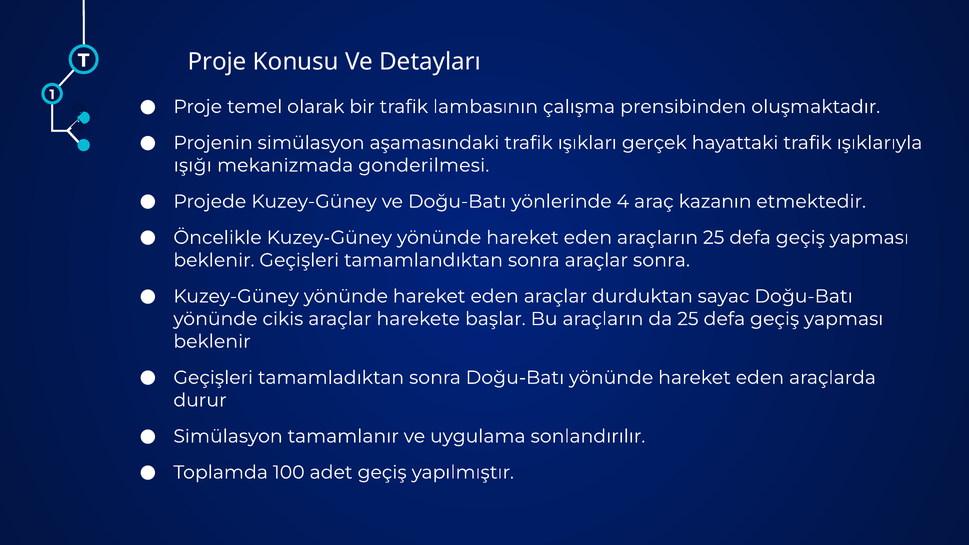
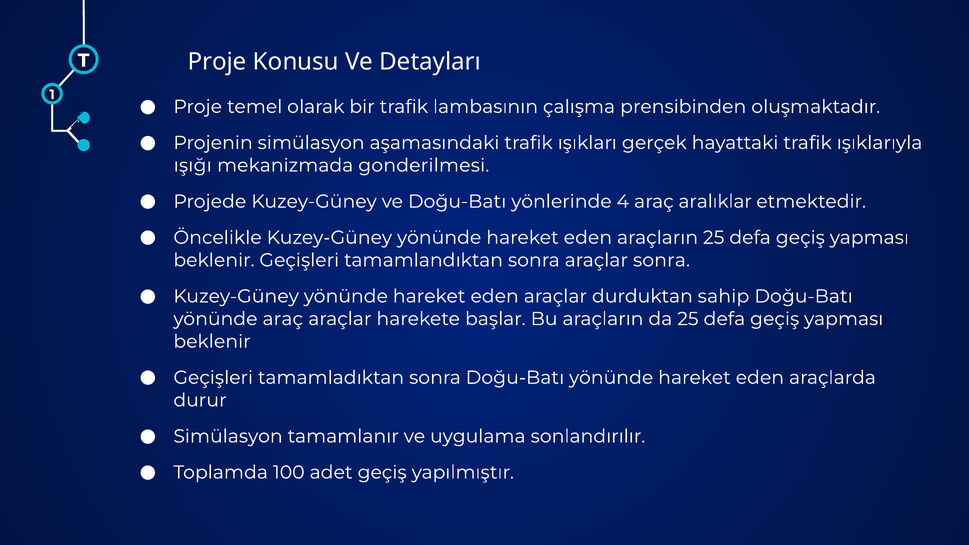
kazanın: kazanın -> aralıklar
sayac: sayac -> sahip
yönünde cikis: cikis -> araç
